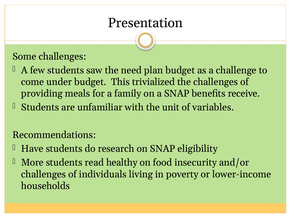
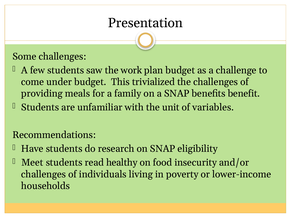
need: need -> work
receive: receive -> benefit
More: More -> Meet
